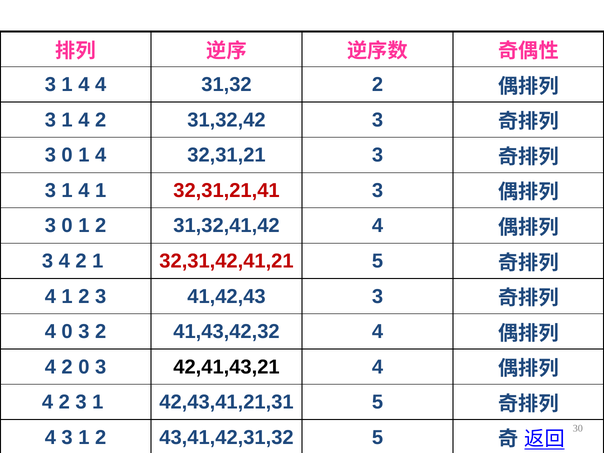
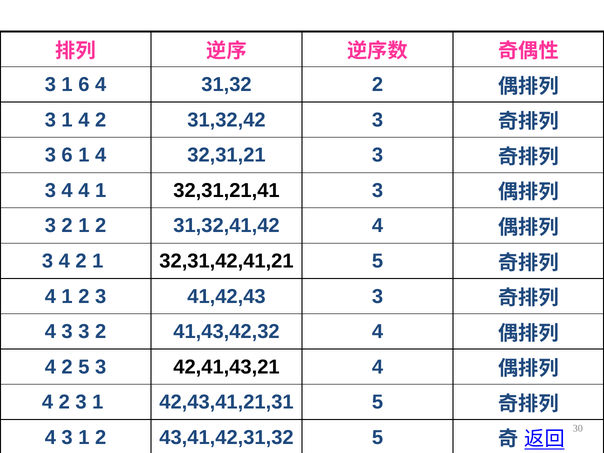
4 at (84, 85): 4 -> 6
0 at (67, 155): 0 -> 6
1 at (67, 191): 1 -> 4
32,31,21,41 colour: red -> black
0 at (67, 226): 0 -> 2
32,31,42,41,21 colour: red -> black
0 at (67, 332): 0 -> 3
2 0: 0 -> 5
